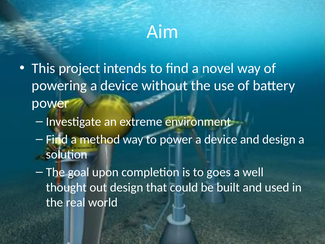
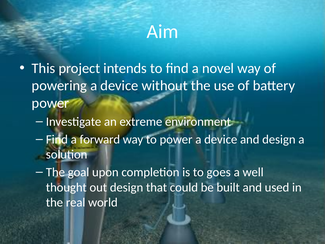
method: method -> forward
